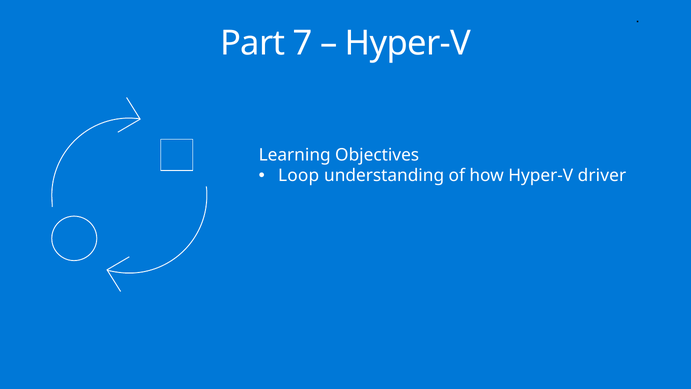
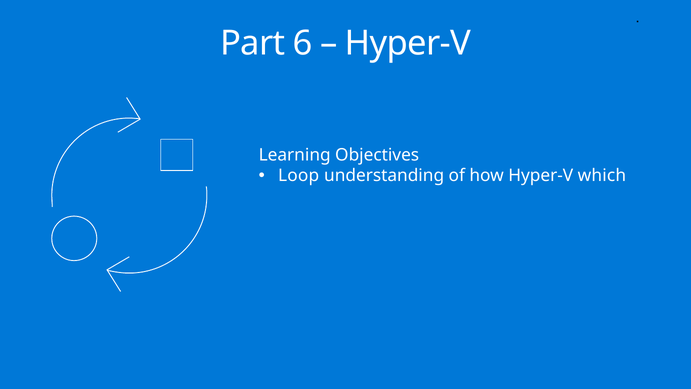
7: 7 -> 6
driver: driver -> which
